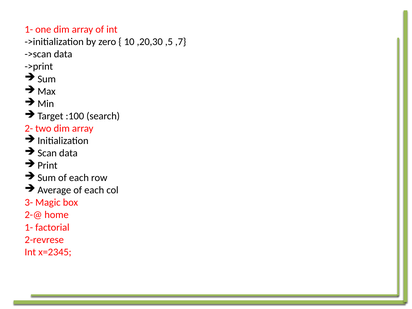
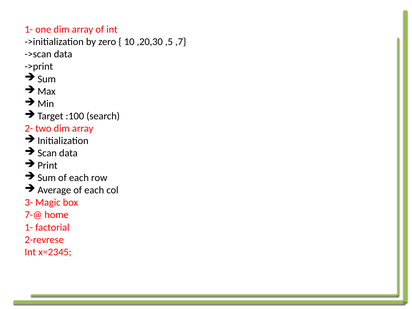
2-@: 2-@ -> 7-@
